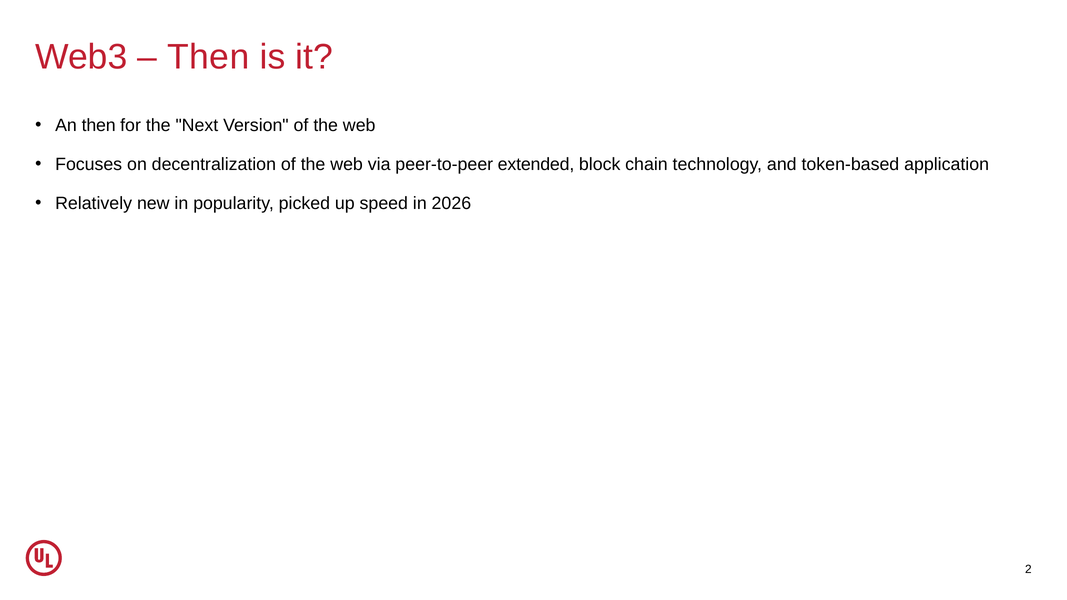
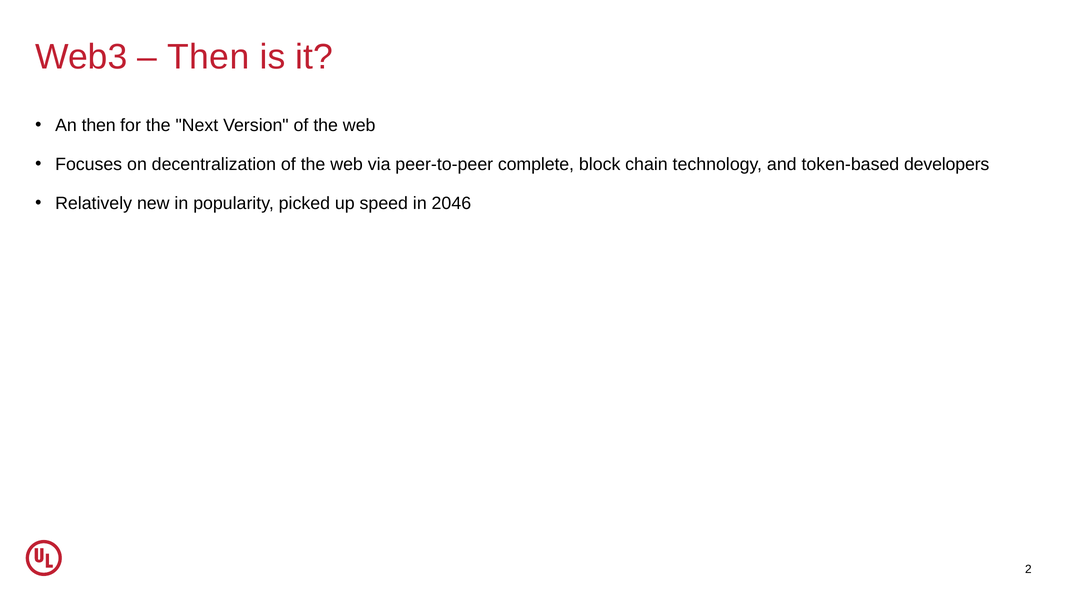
extended: extended -> complete
application: application -> developers
2026: 2026 -> 2046
